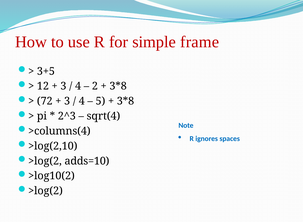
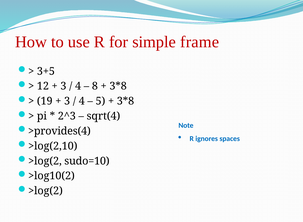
2: 2 -> 8
72: 72 -> 19
>columns(4: >columns(4 -> >provides(4
adds=10: adds=10 -> sudo=10
